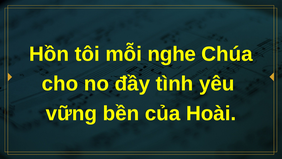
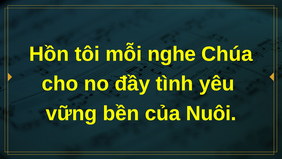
Hoài: Hoài -> Nuôi
